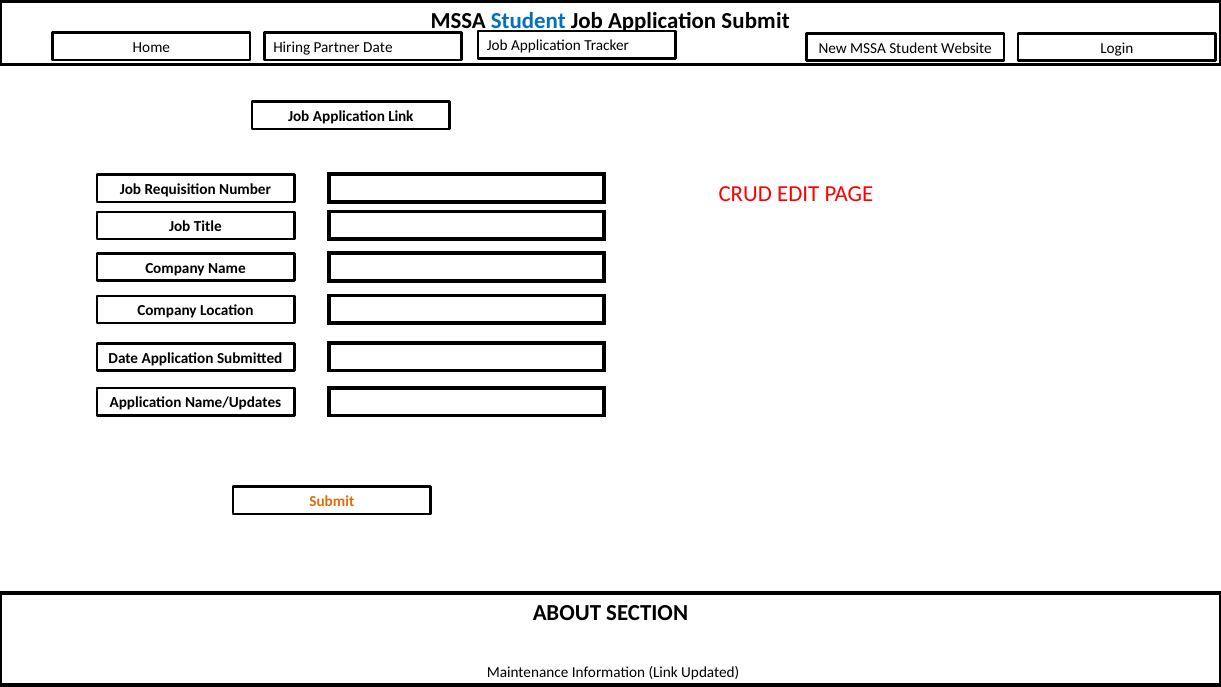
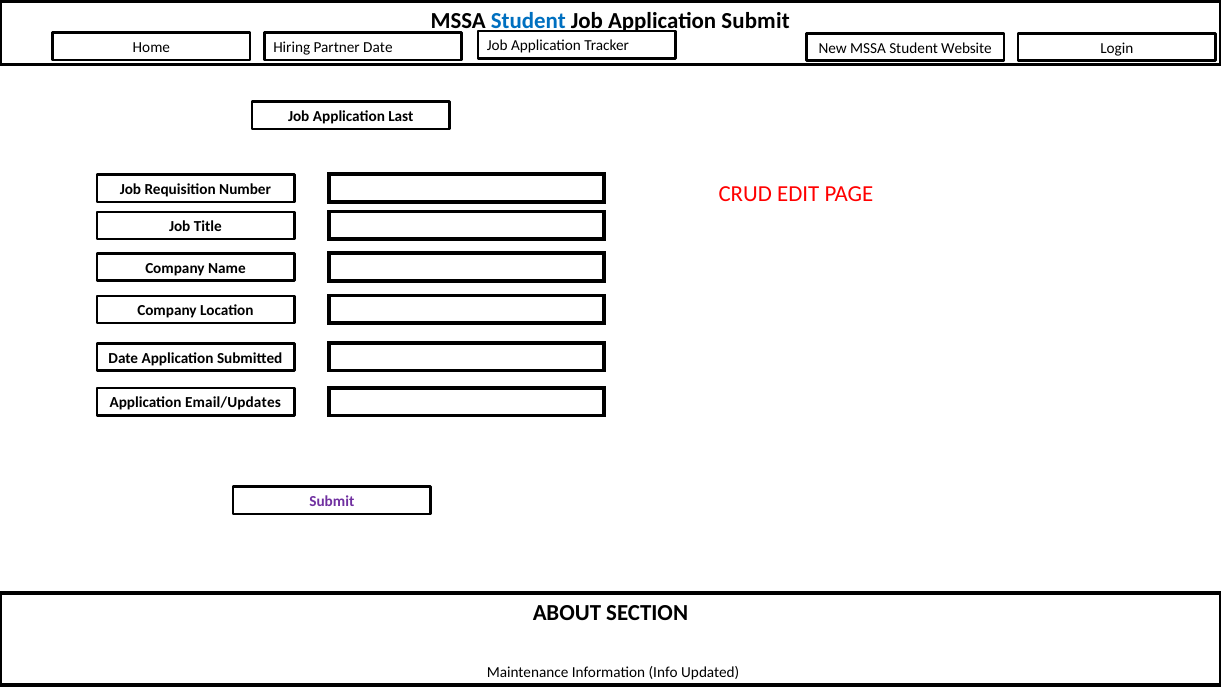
Application Link: Link -> Last
Name/Updates: Name/Updates -> Email/Updates
Submit at (332, 501) colour: orange -> purple
Information Link: Link -> Info
